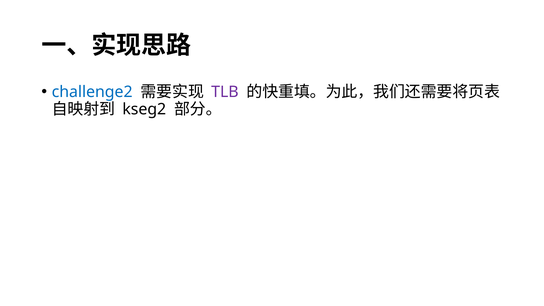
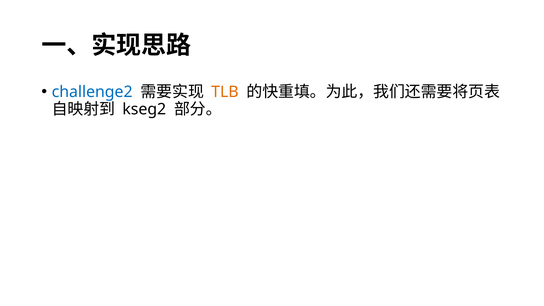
TLB colour: purple -> orange
